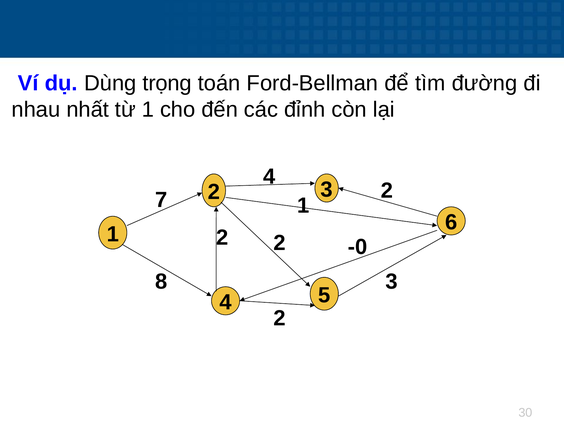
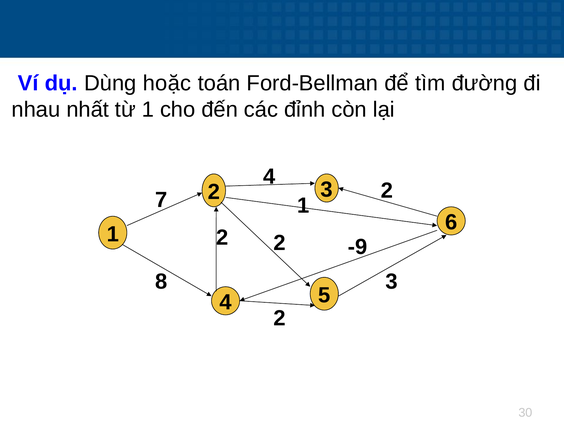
trọng: trọng -> hoặc
-0: -0 -> -9
